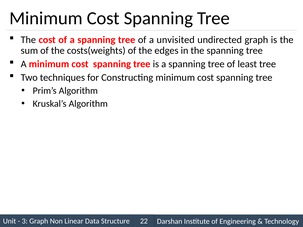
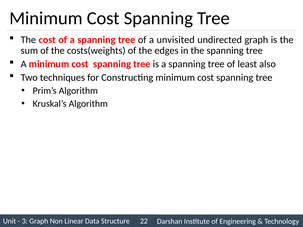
least tree: tree -> also
